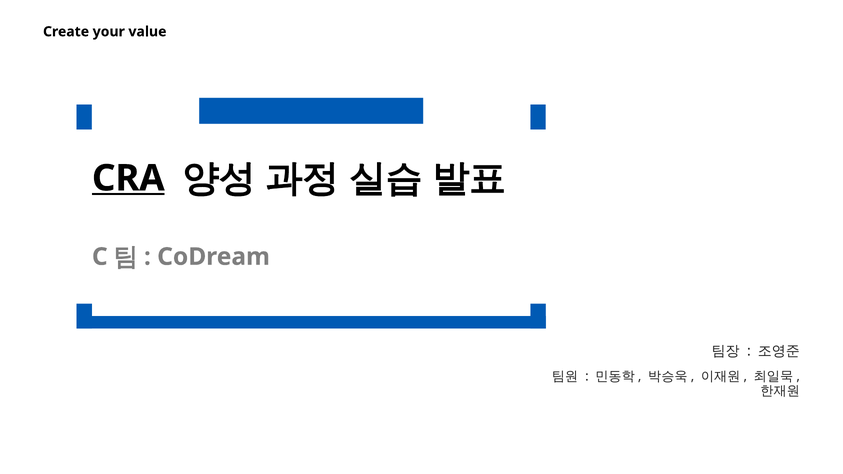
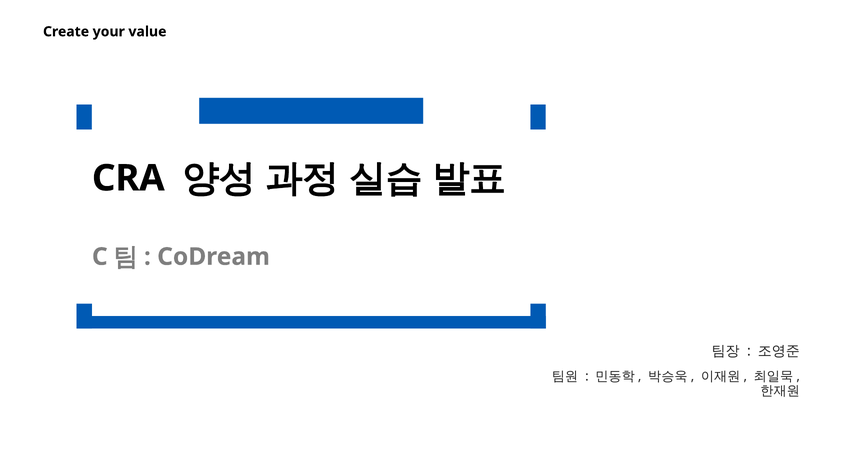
CRA underline: present -> none
